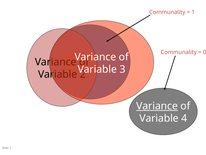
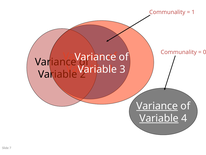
Variable at (159, 118) underline: none -> present
